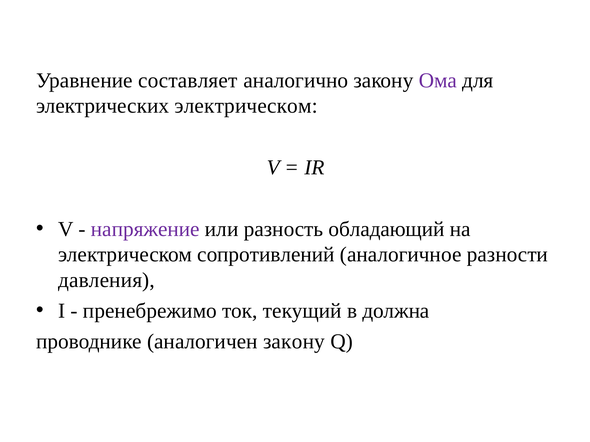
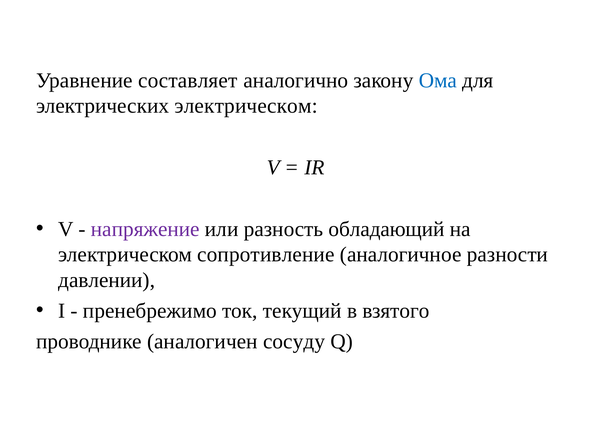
Ома colour: purple -> blue
сопротивлений: сопротивлений -> сопротивление
давления: давления -> давлении
должна: должна -> взятого
аналогичен закону: закону -> сосуду
